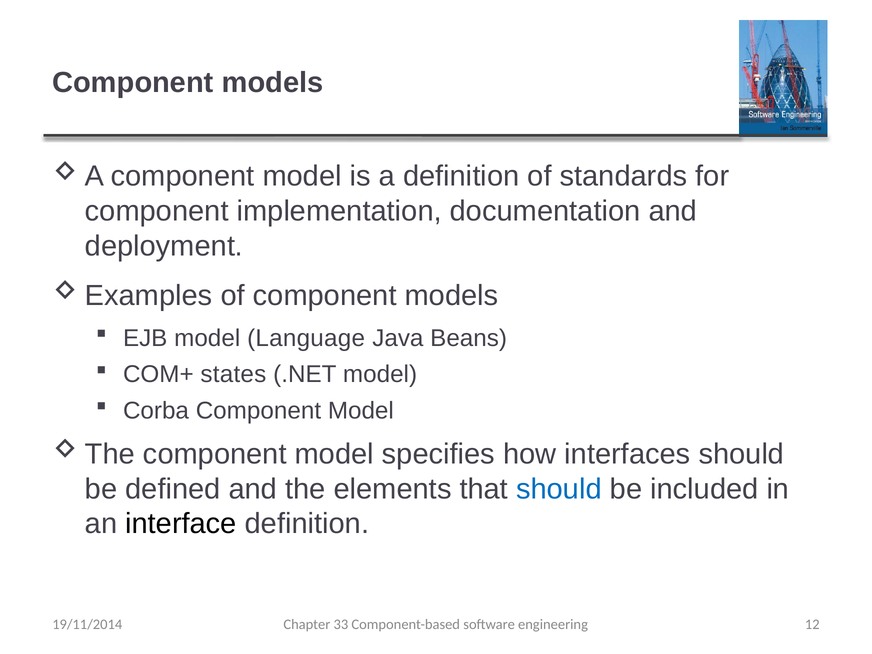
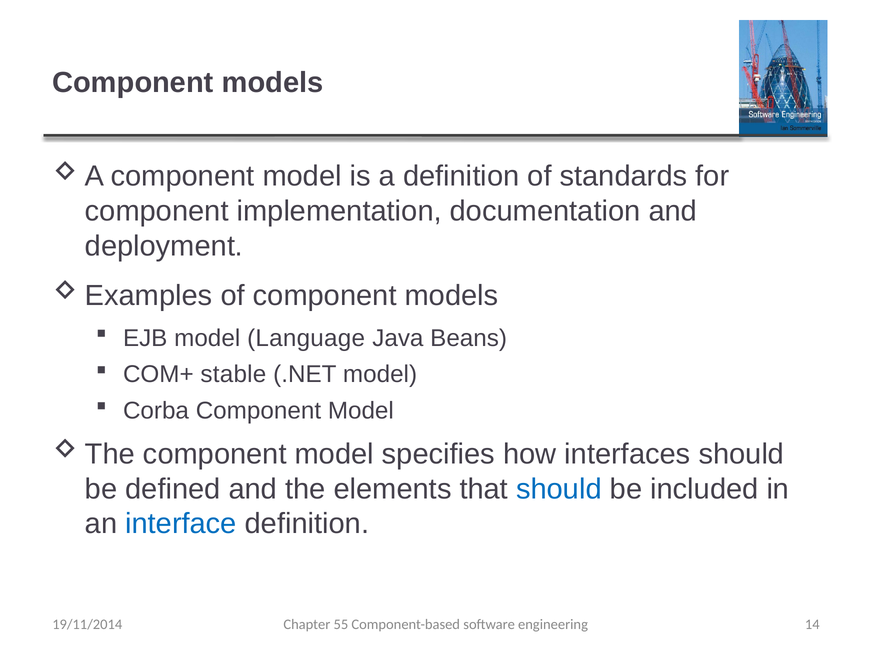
states: states -> stable
interface colour: black -> blue
33: 33 -> 55
12: 12 -> 14
